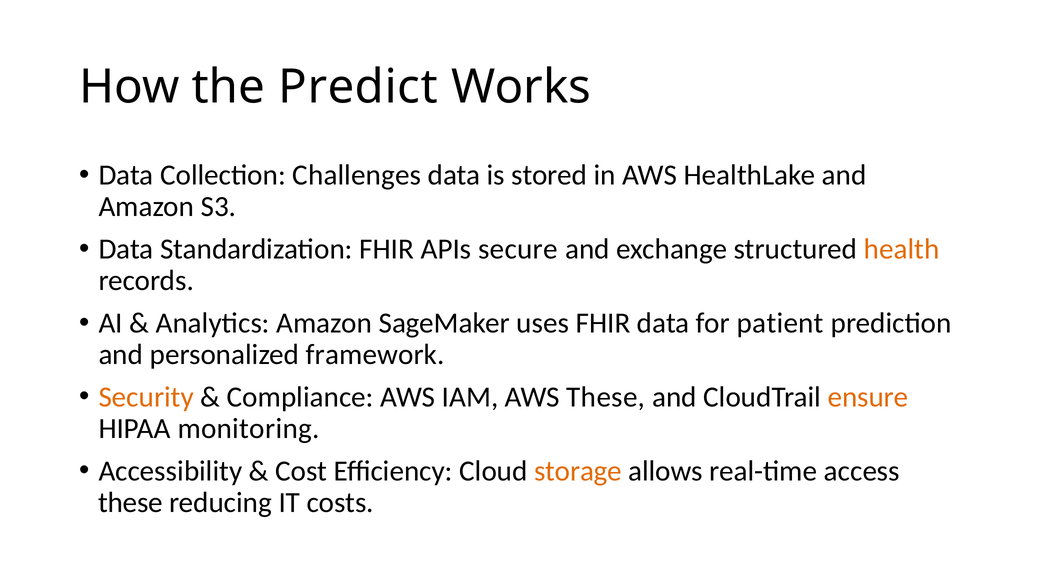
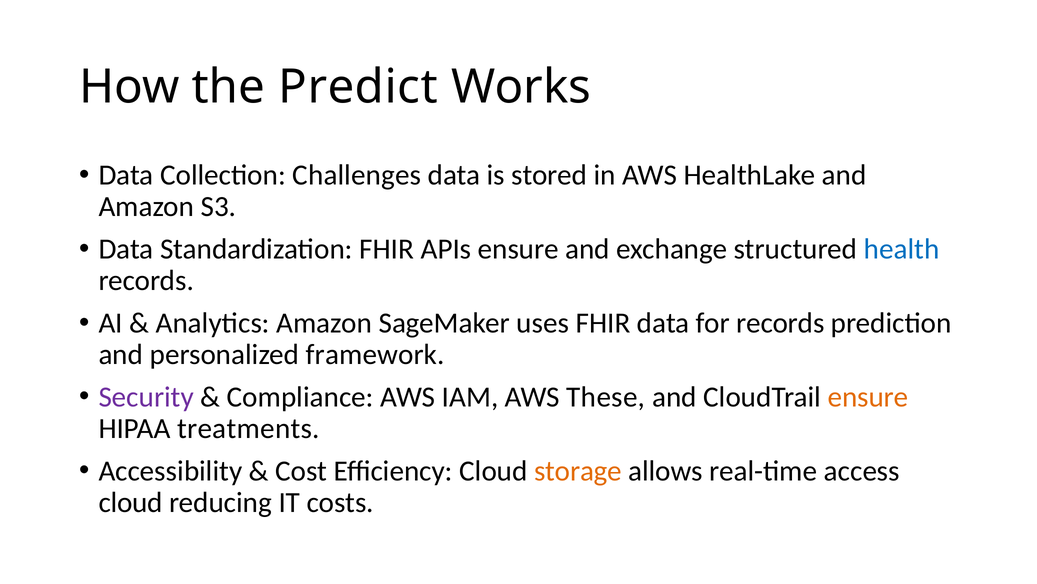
APIs secure: secure -> ensure
health colour: orange -> blue
for patient: patient -> records
Security colour: orange -> purple
monitoring: monitoring -> treatments
these at (131, 502): these -> cloud
